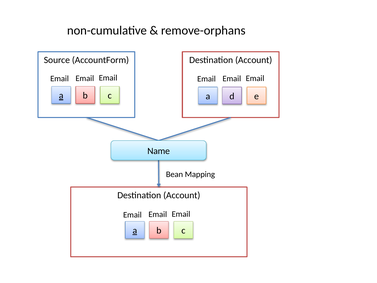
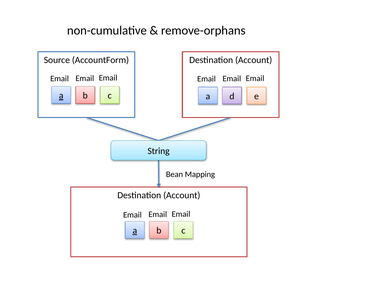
Name: Name -> String
